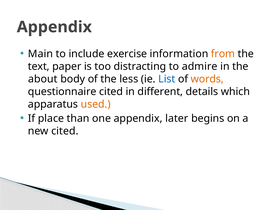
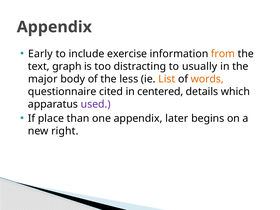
Main: Main -> Early
paper: paper -> graph
admire: admire -> usually
about: about -> major
List colour: blue -> orange
different: different -> centered
used colour: orange -> purple
new cited: cited -> right
